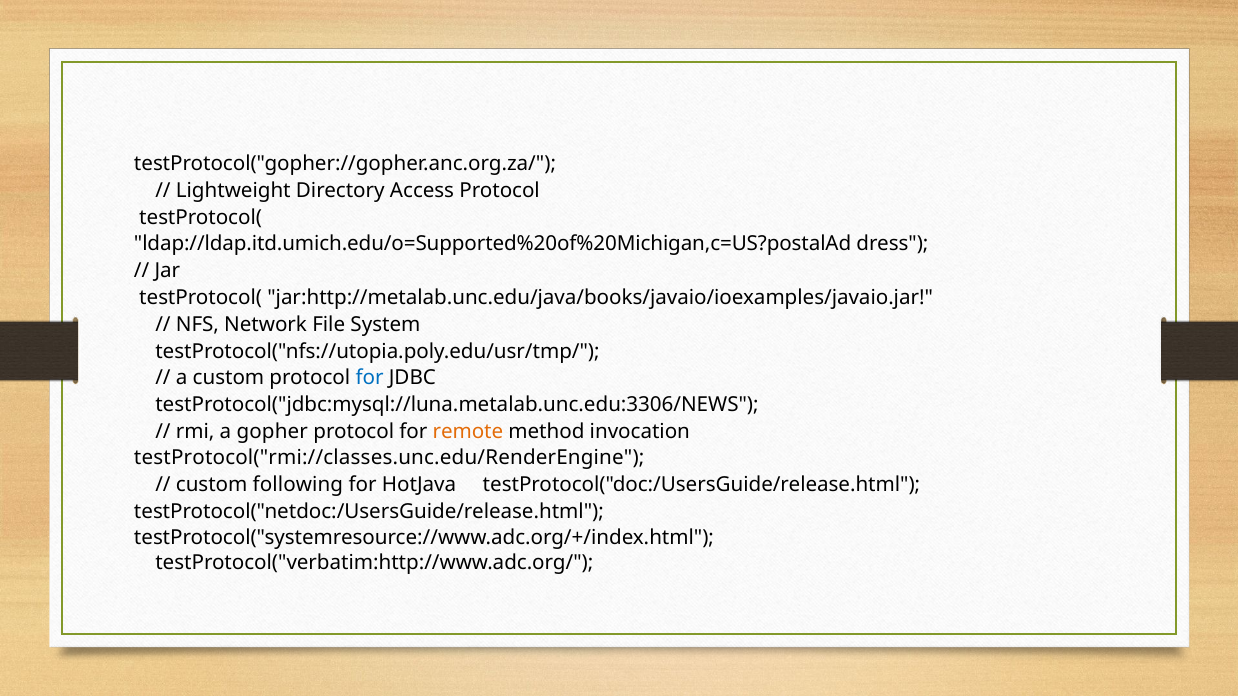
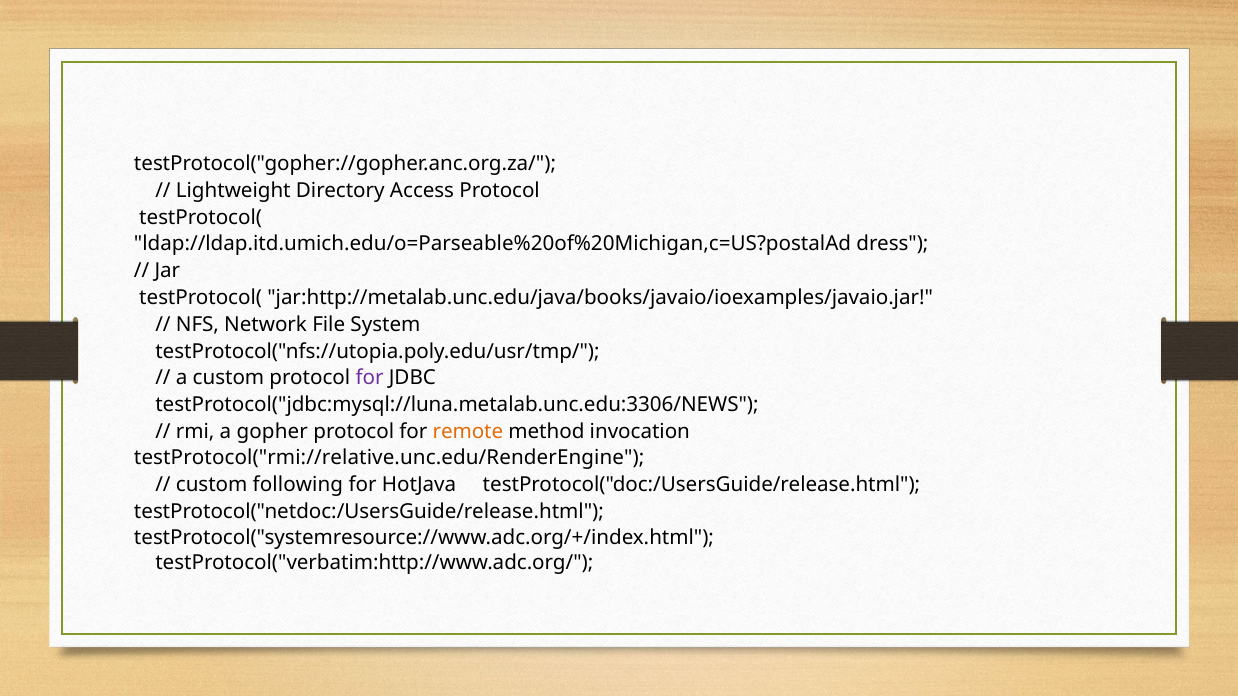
ldap://ldap.itd.umich.edu/o=Supported%20of%20Michigan,c=US?postalAd: ldap://ldap.itd.umich.edu/o=Supported%20of%20Michigan,c=US?postalAd -> ldap://ldap.itd.umich.edu/o=Parseable%20of%20Michigan,c=US?postalAd
for at (370, 378) colour: blue -> purple
testProtocol("rmi://classes.unc.edu/RenderEngine: testProtocol("rmi://classes.unc.edu/RenderEngine -> testProtocol("rmi://relative.unc.edu/RenderEngine
